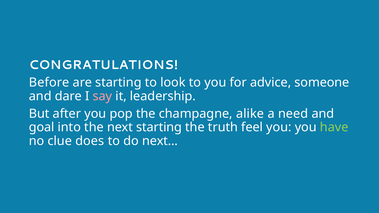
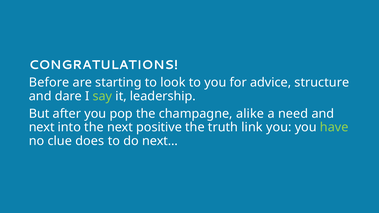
someone: someone -> structure
say colour: pink -> light green
goal at (42, 127): goal -> next
next starting: starting -> positive
feel: feel -> link
